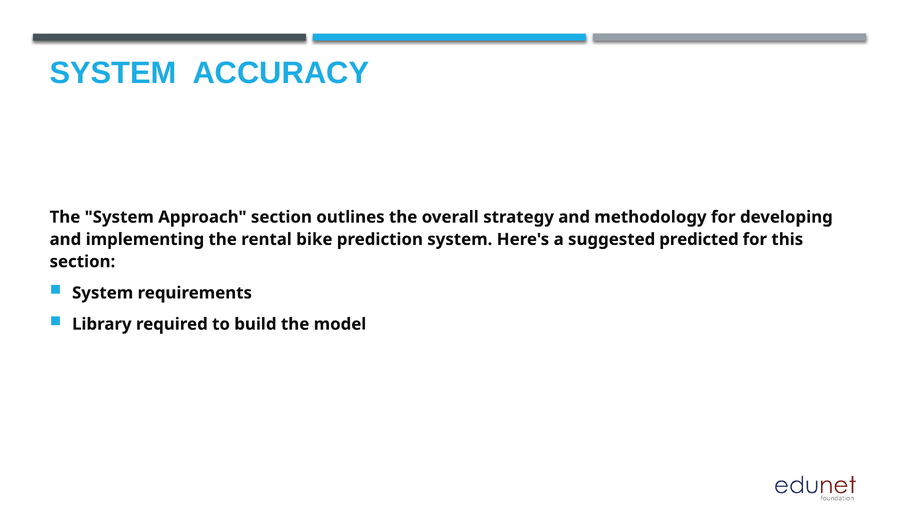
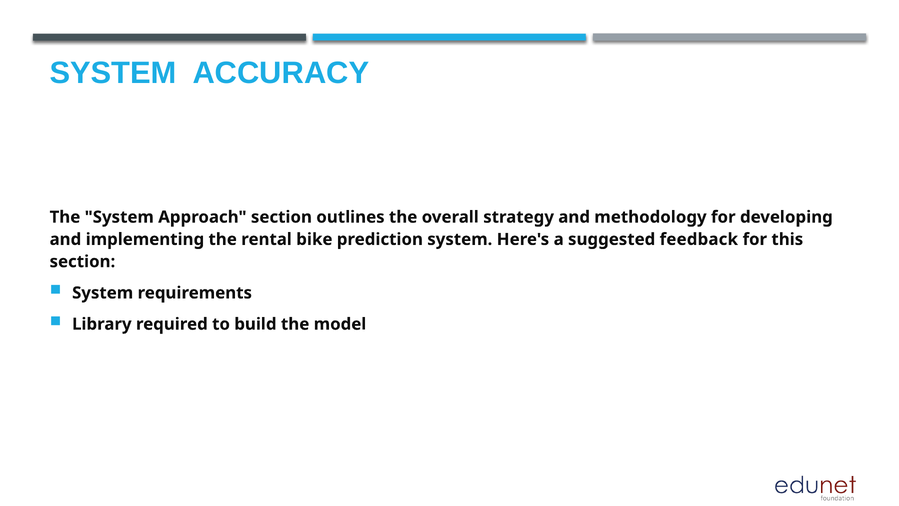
predicted: predicted -> feedback
